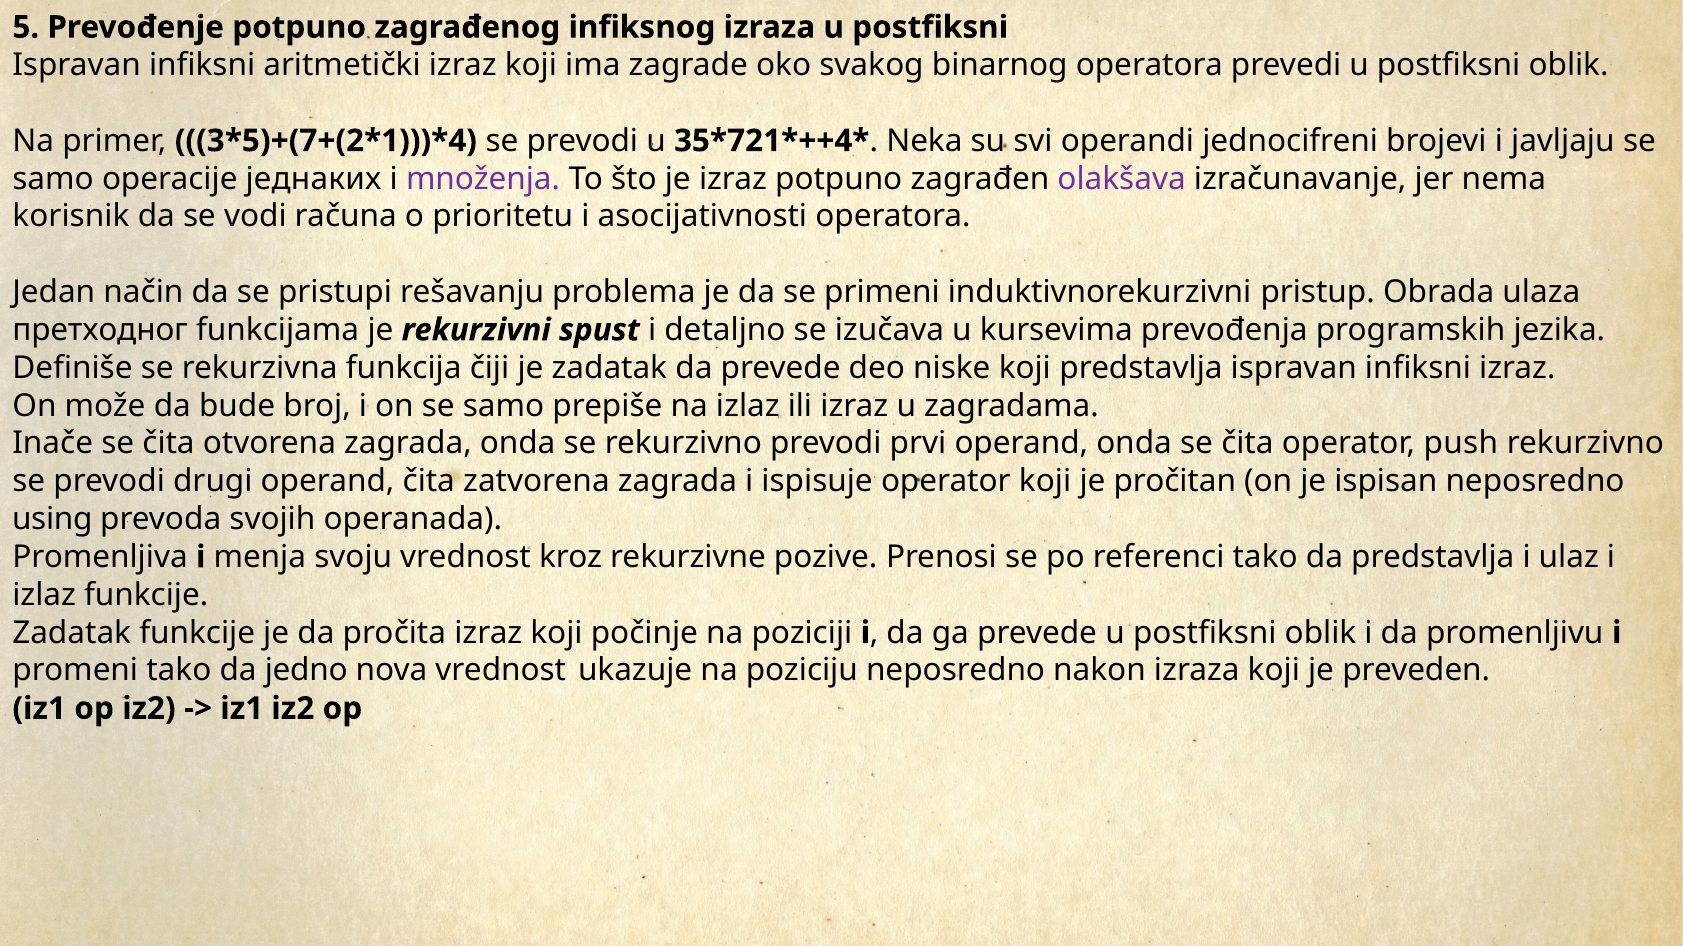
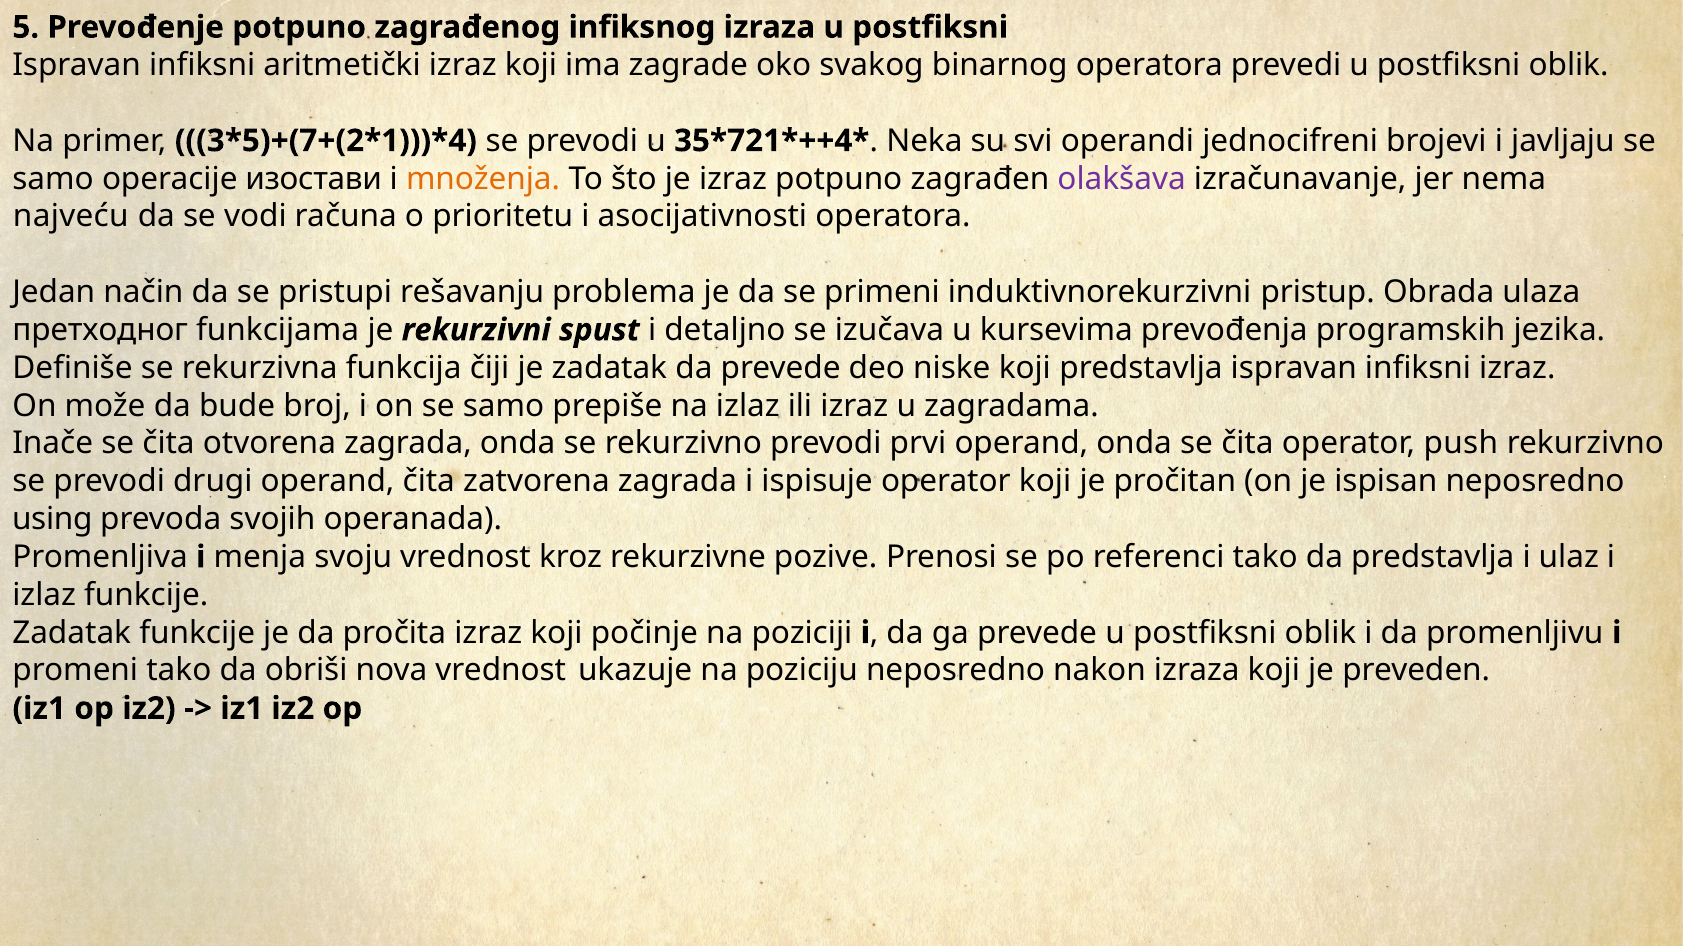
једнаких: једнаких -> изостави
množenja colour: purple -> orange
korisnik: korisnik -> najveću
jedno: jedno -> obriši
